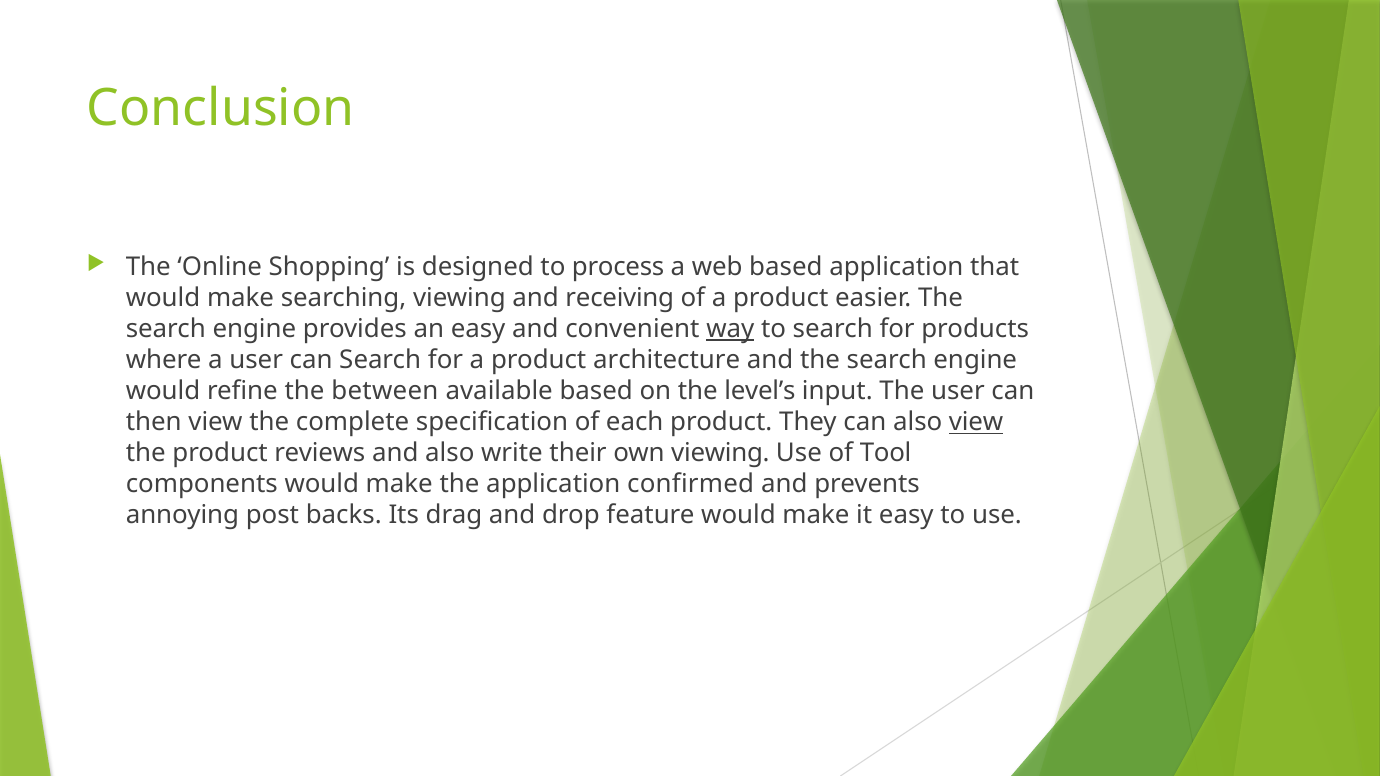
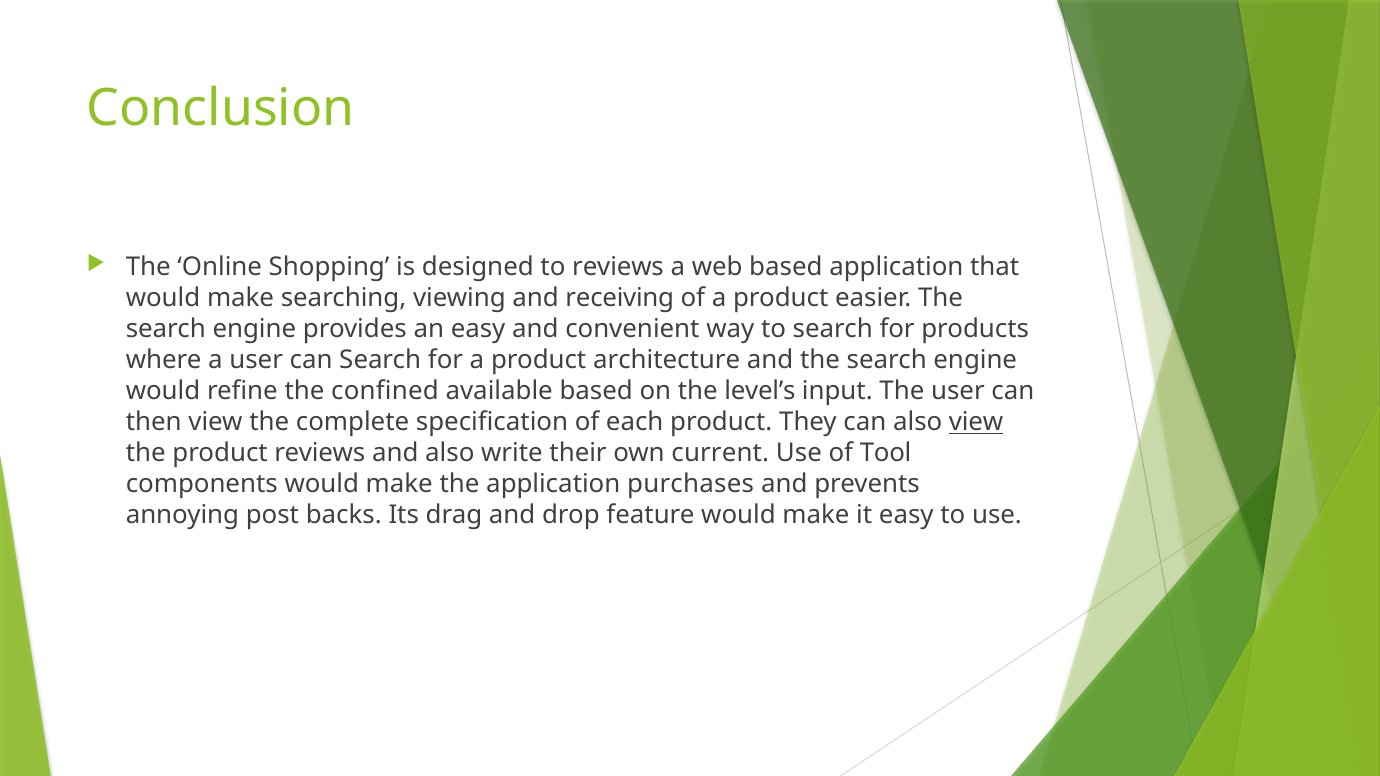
to process: process -> reviews
way underline: present -> none
between: between -> confined
own viewing: viewing -> current
confirmed: confirmed -> purchases
